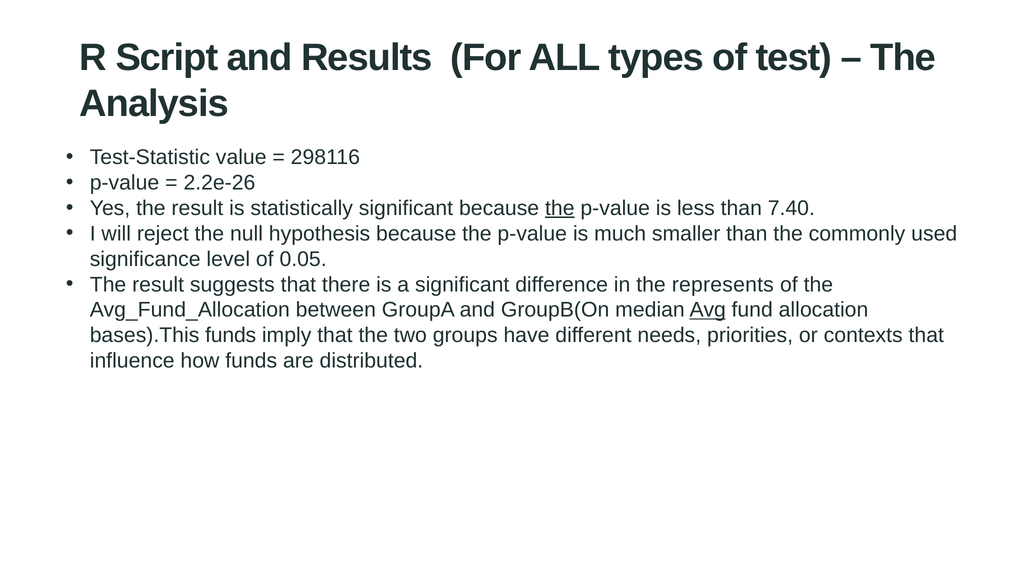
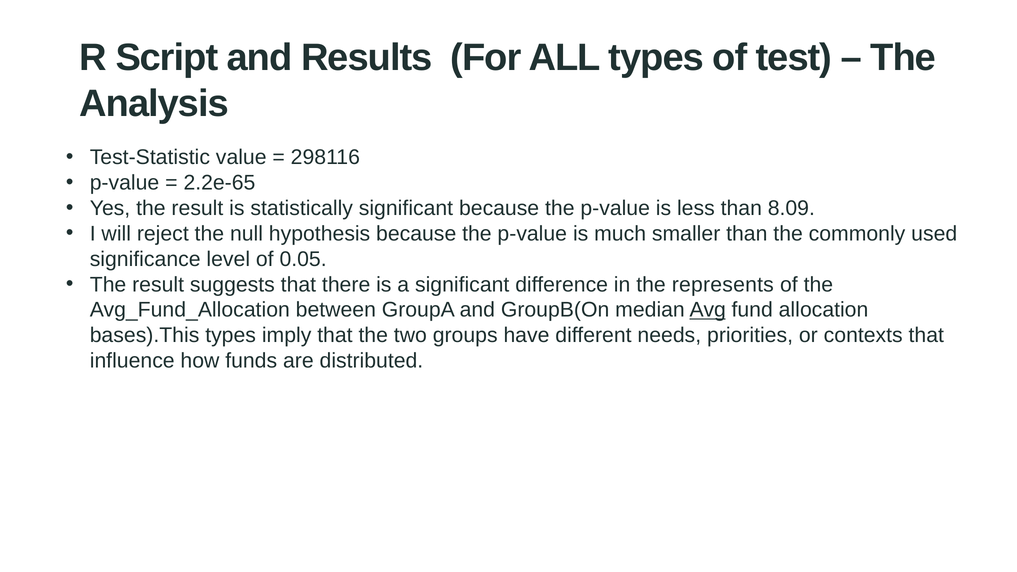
2.2e-26: 2.2e-26 -> 2.2e-65
the at (560, 208) underline: present -> none
7.40: 7.40 -> 8.09
bases).This funds: funds -> types
